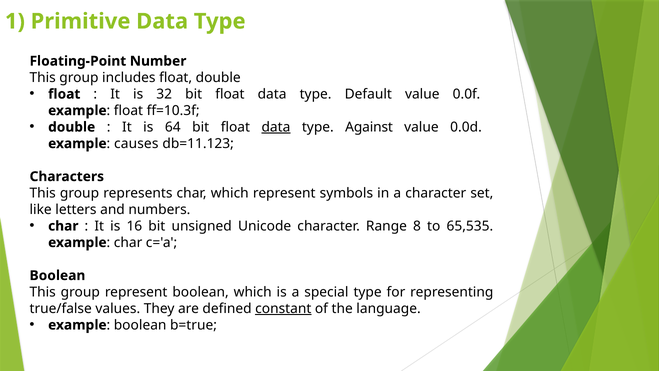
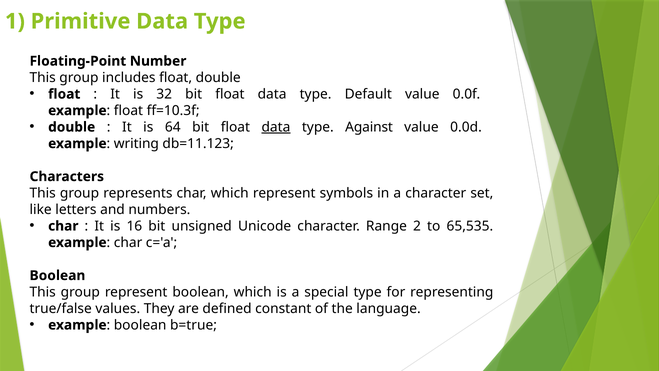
causes: causes -> writing
8: 8 -> 2
constant underline: present -> none
